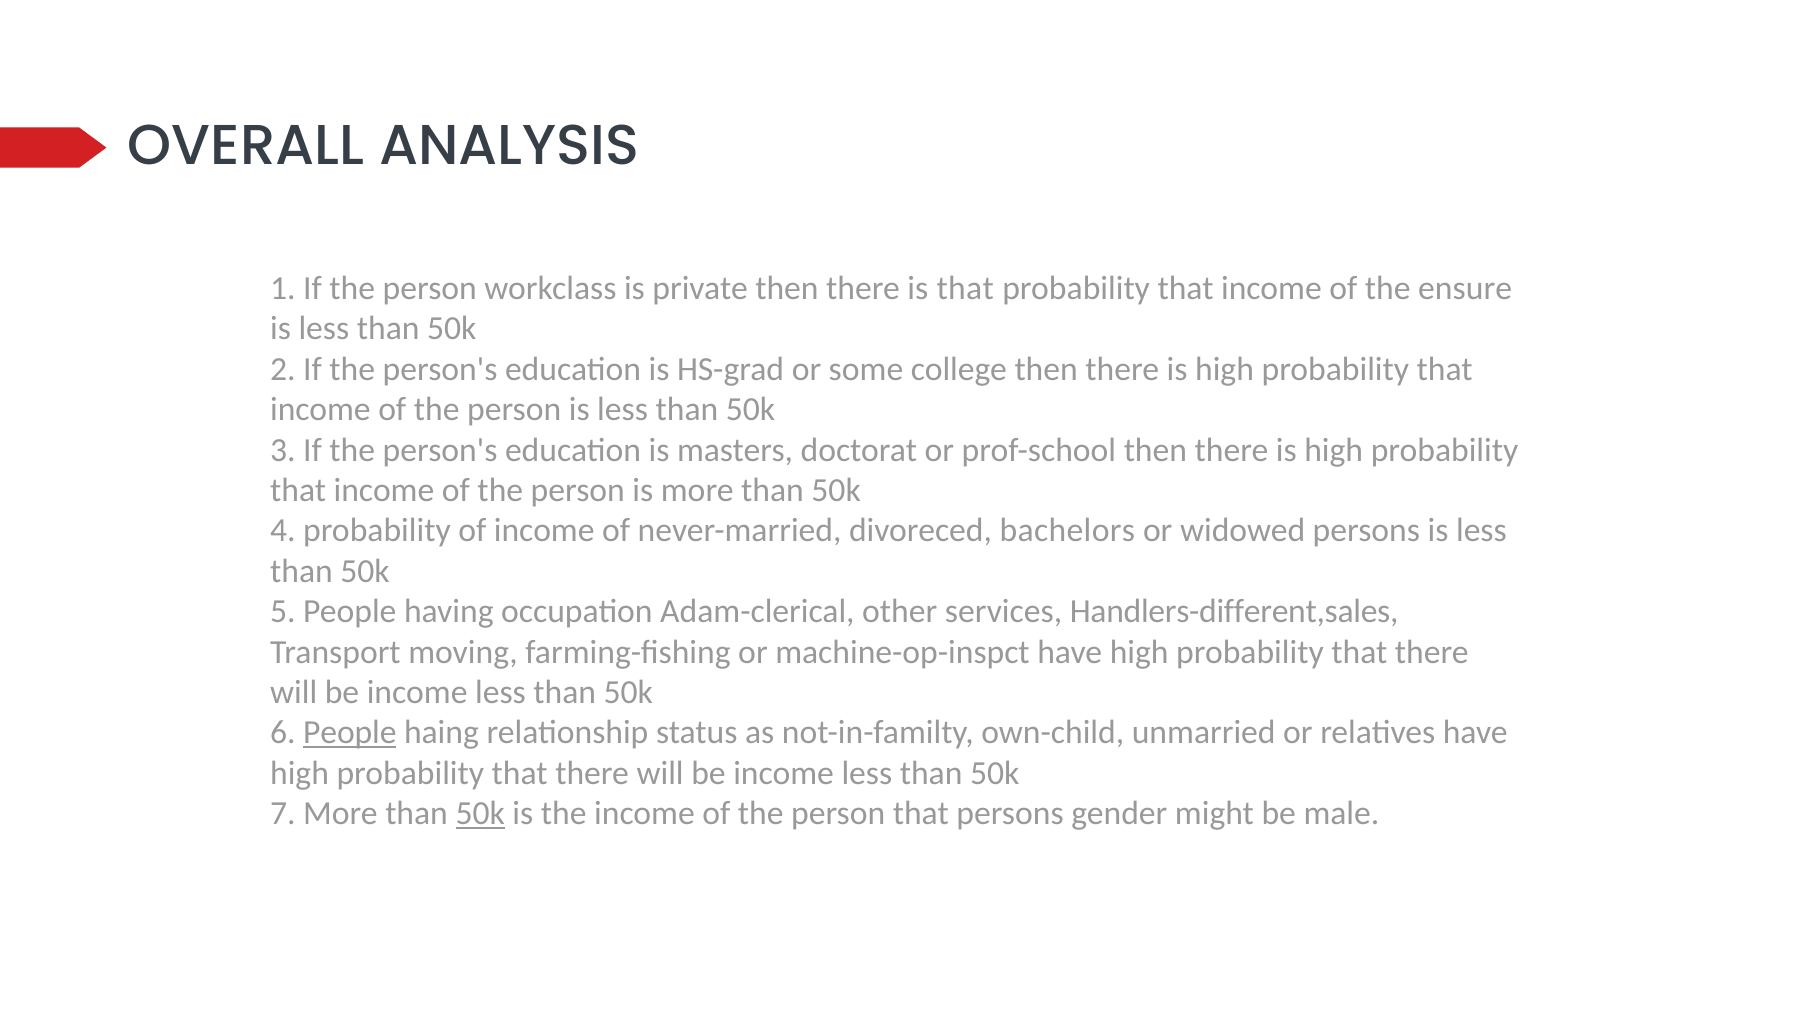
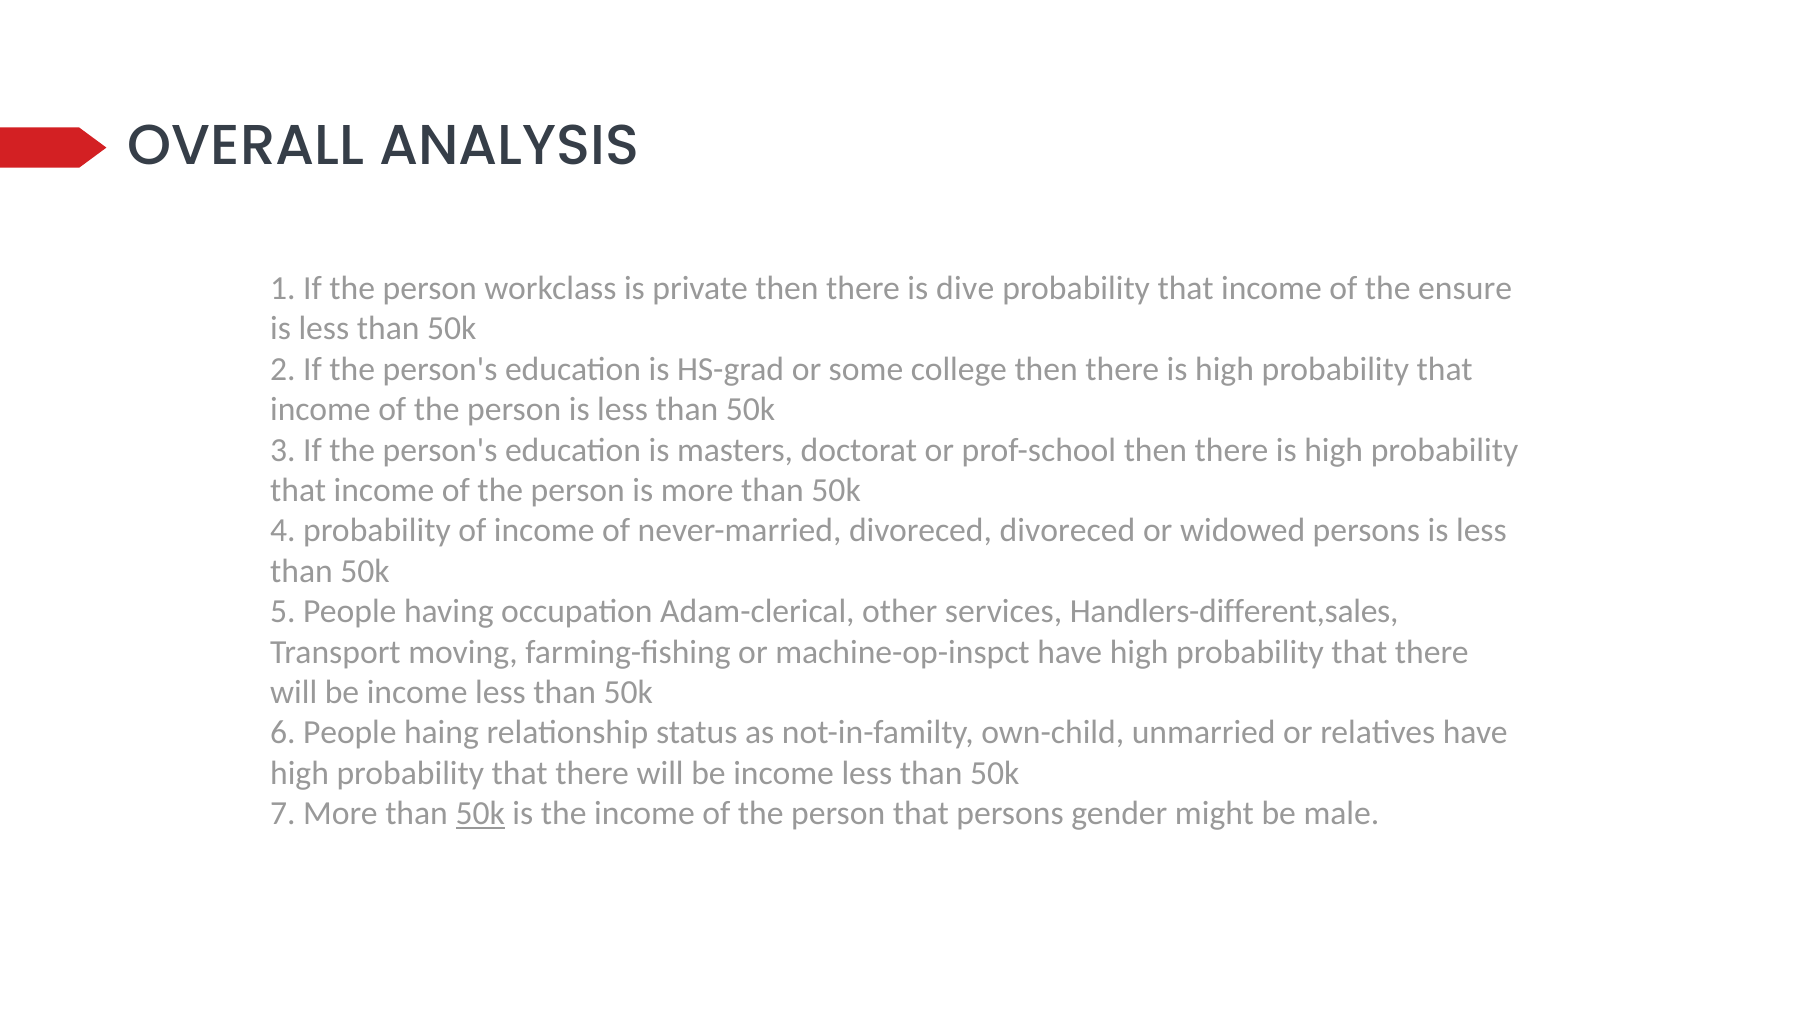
is that: that -> dive
divoreced bachelors: bachelors -> divoreced
People at (350, 732) underline: present -> none
